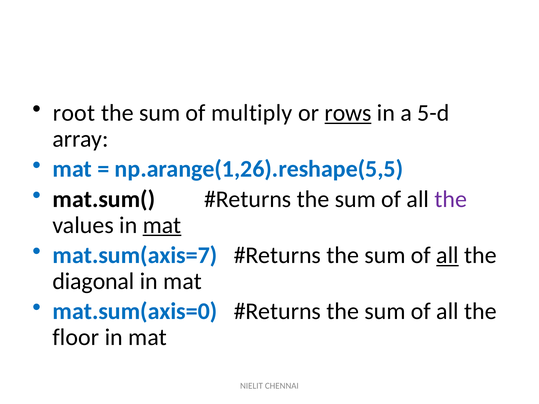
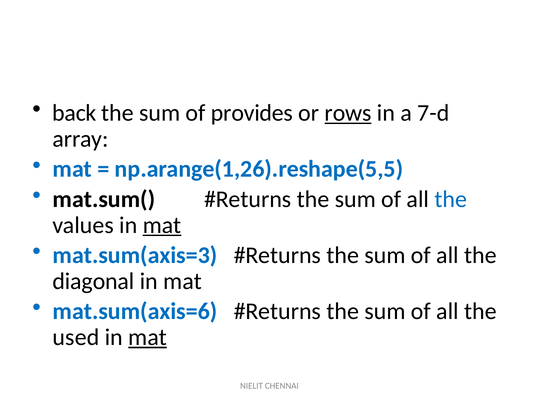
root: root -> back
multiply: multiply -> provides
5-d: 5-d -> 7-d
the at (451, 199) colour: purple -> blue
mat.sum(axis=7: mat.sum(axis=7 -> mat.sum(axis=3
all at (447, 255) underline: present -> none
mat.sum(axis=0: mat.sum(axis=0 -> mat.sum(axis=6
floor: floor -> used
mat at (148, 337) underline: none -> present
